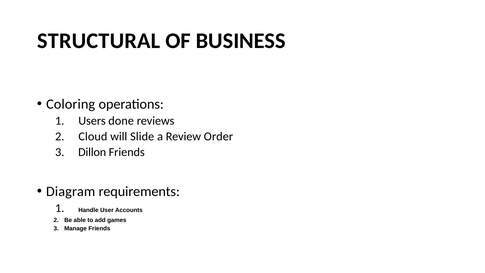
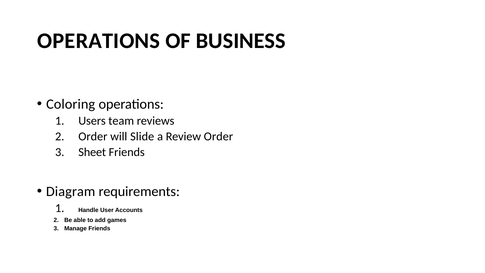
STRUCTURAL at (99, 41): STRUCTURAL -> OPERATIONS
done: done -> team
Cloud at (93, 136): Cloud -> Order
Dillon: Dillon -> Sheet
